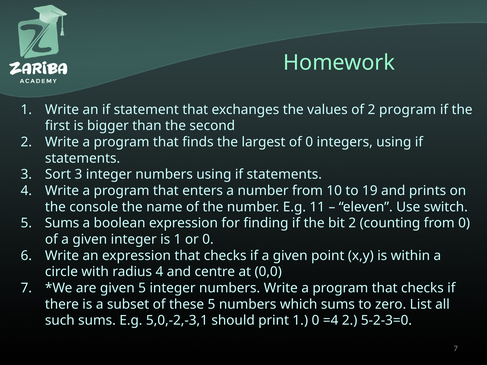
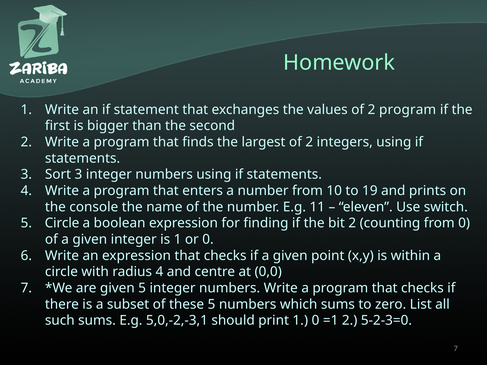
largest of 0: 0 -> 2
5 Sums: Sums -> Circle
=4: =4 -> =1
